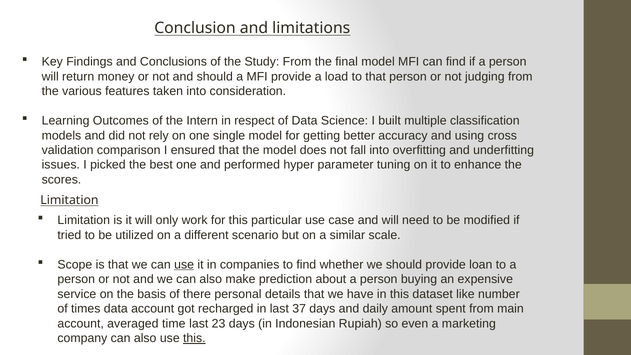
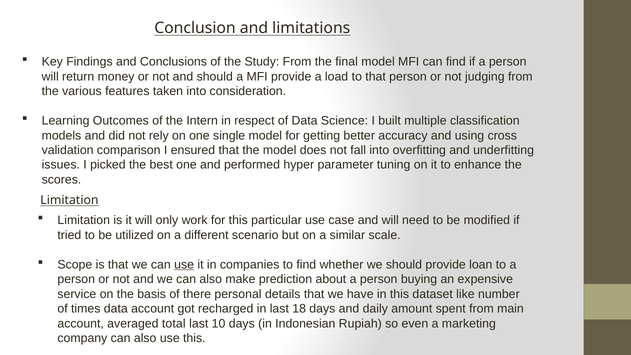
37: 37 -> 18
time: time -> total
23: 23 -> 10
this at (194, 338) underline: present -> none
